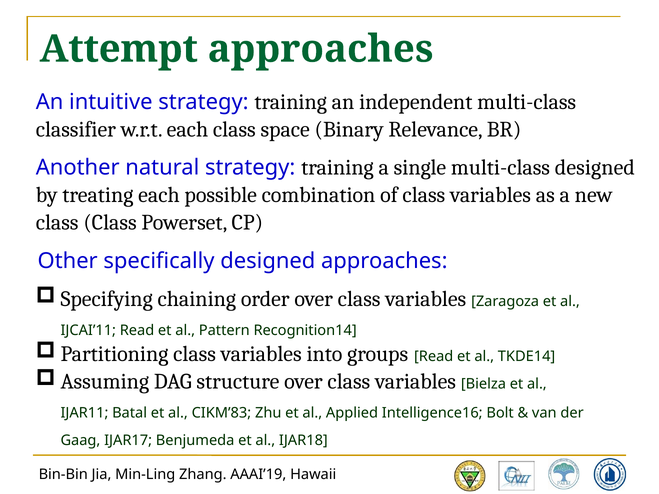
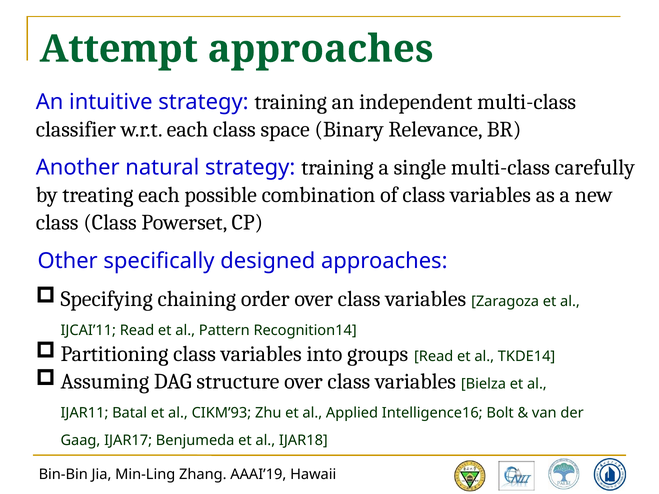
multi-class designed: designed -> carefully
CIKM’83: CIKM’83 -> CIKM’93
